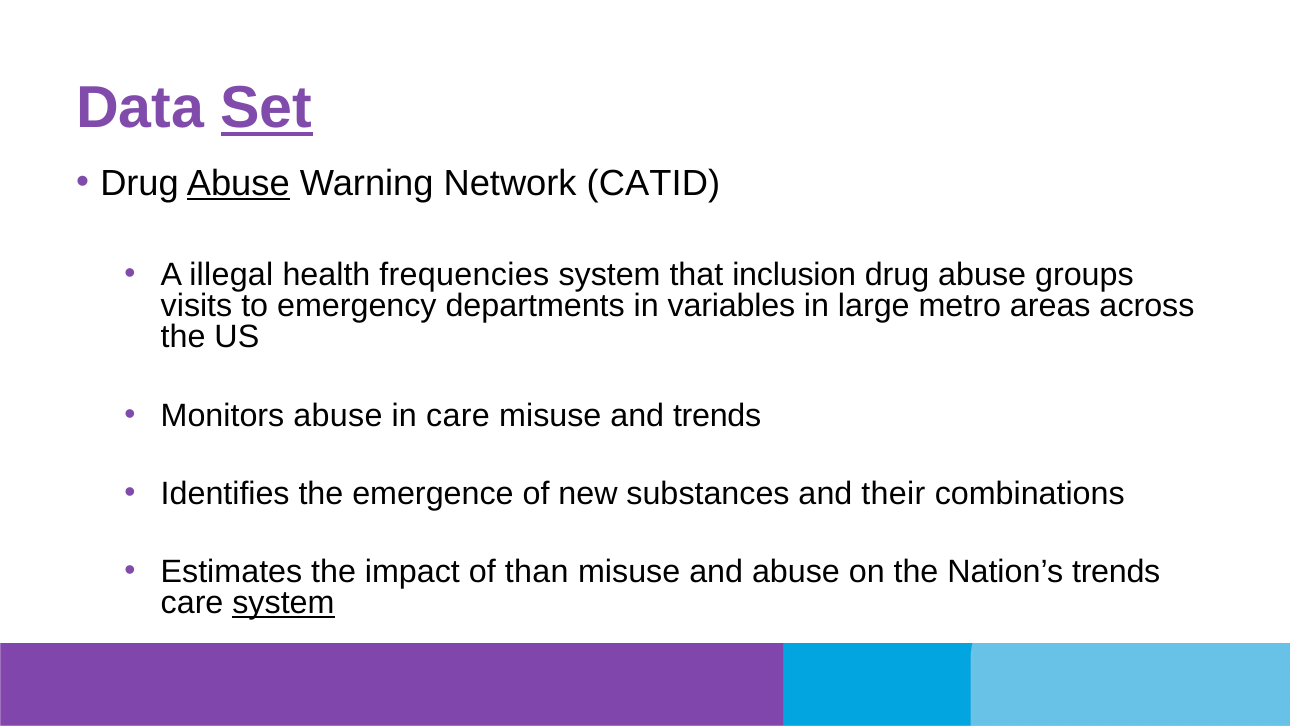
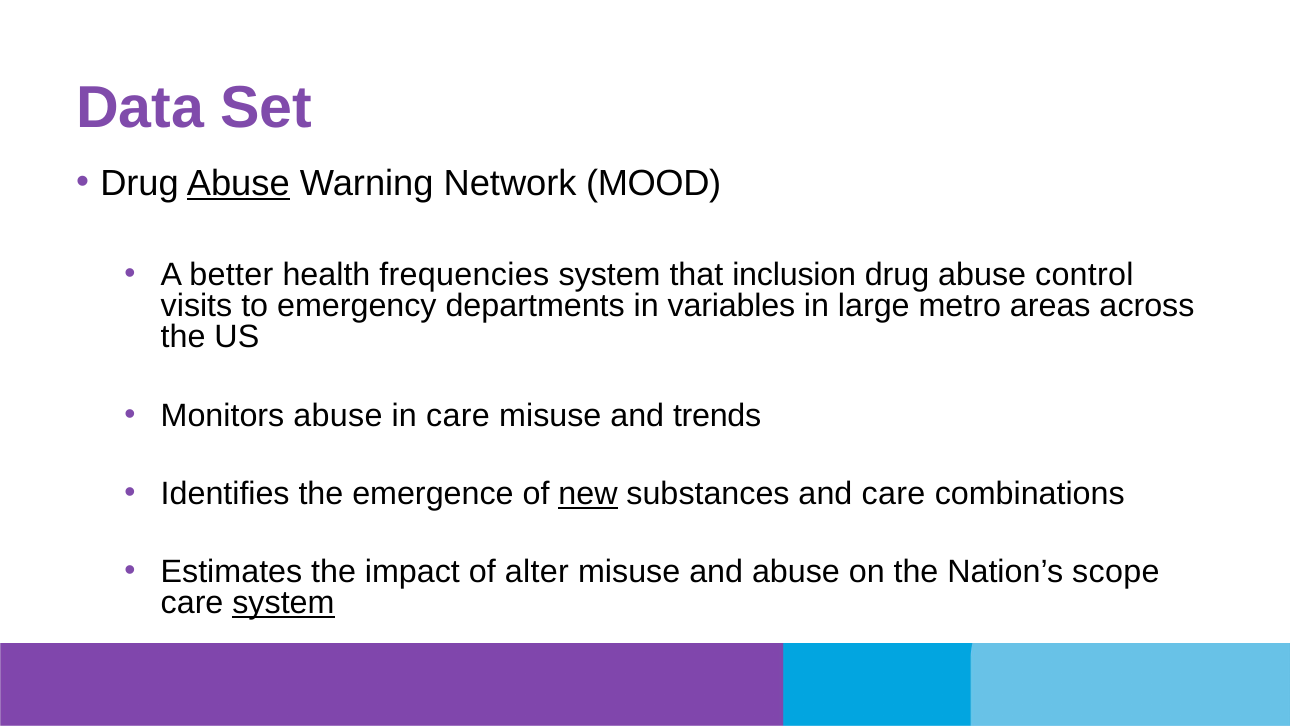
Set underline: present -> none
CATID: CATID -> MOOD
illegal: illegal -> better
groups: groups -> control
new underline: none -> present
and their: their -> care
than: than -> alter
Nation’s trends: trends -> scope
